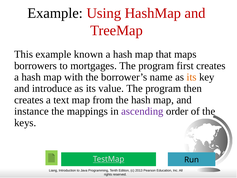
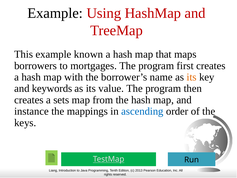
introduce: introduce -> keywords
text: text -> sets
ascending colour: purple -> blue
